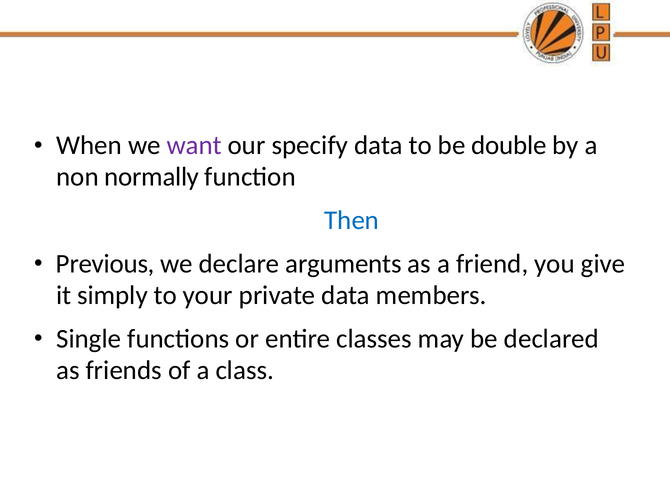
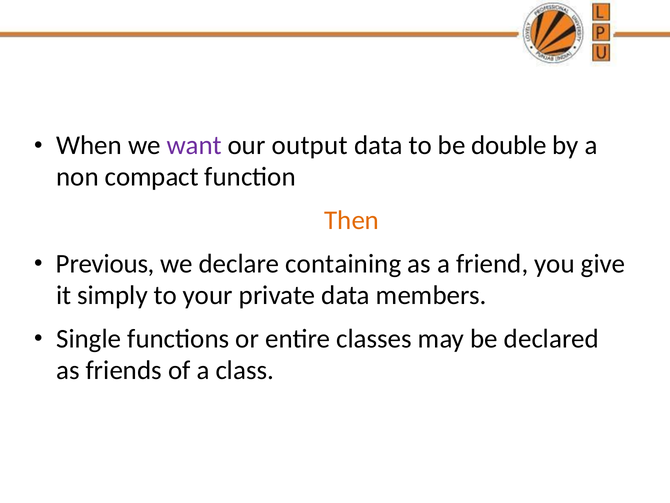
specify: specify -> output
normally: normally -> compact
Then colour: blue -> orange
arguments: arguments -> containing
